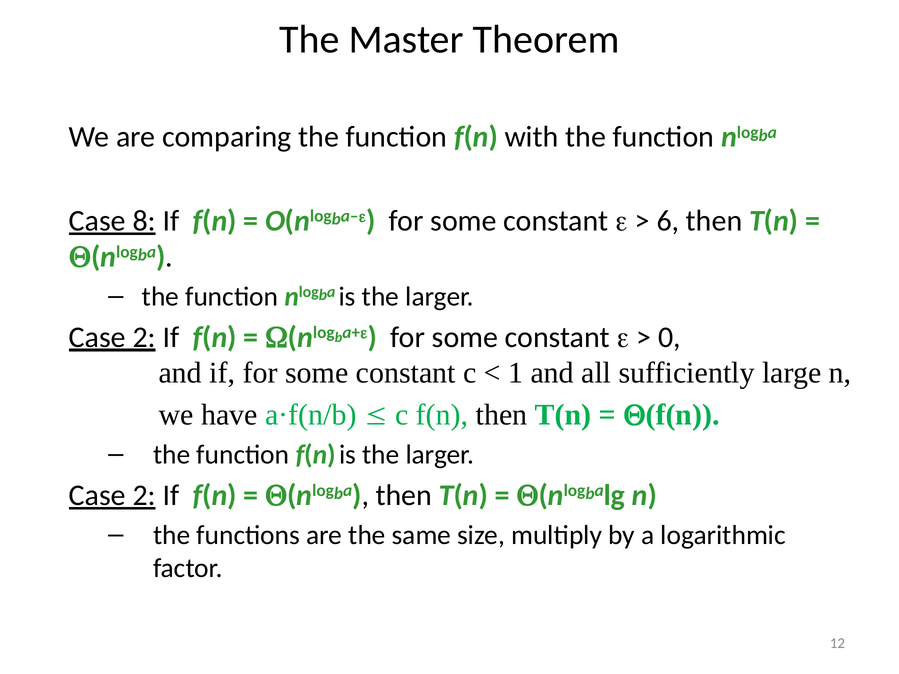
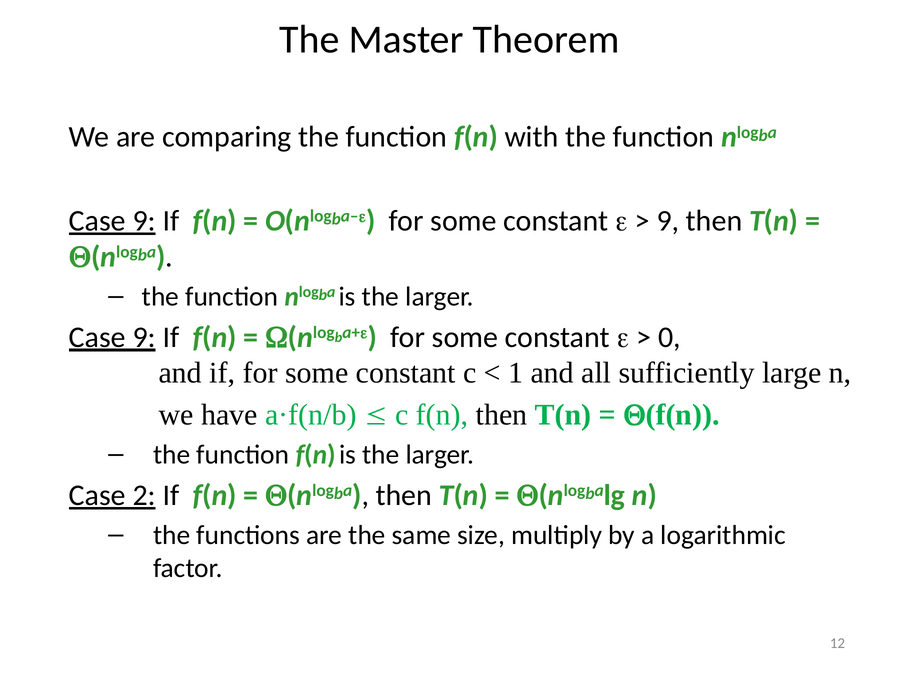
8 at (144, 221): 8 -> 9
6 at (668, 221): 6 -> 9
2 at (144, 337): 2 -> 9
